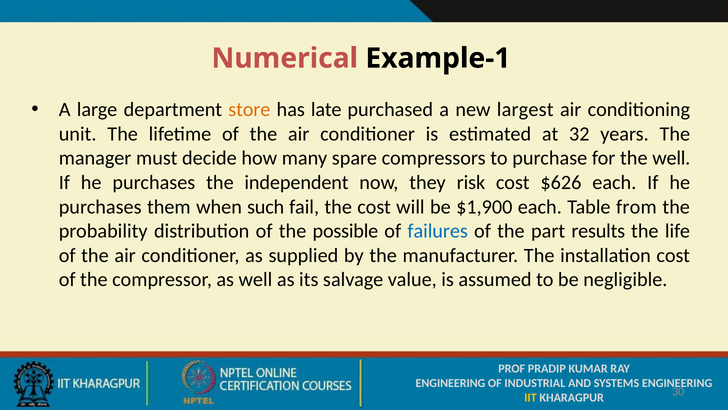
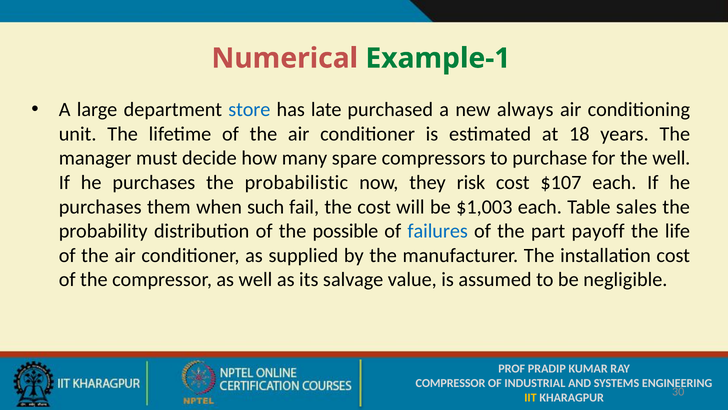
Example-1 colour: black -> green
store colour: orange -> blue
largest: largest -> always
32: 32 -> 18
independent: independent -> probabilistic
$626: $626 -> $107
$1,900: $1,900 -> $1,003
from: from -> sales
results: results -> payoff
ENGINEERING at (450, 383): ENGINEERING -> COMPRESSOR
